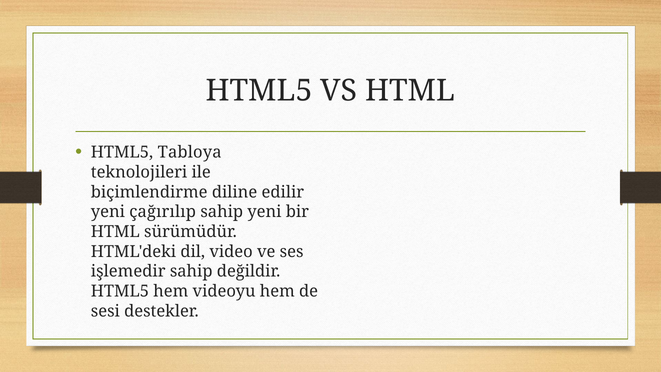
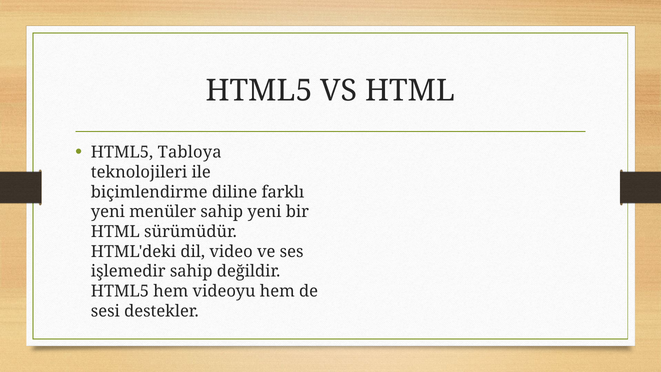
edilir: edilir -> farklı
çağırılıp: çağırılıp -> menüler
